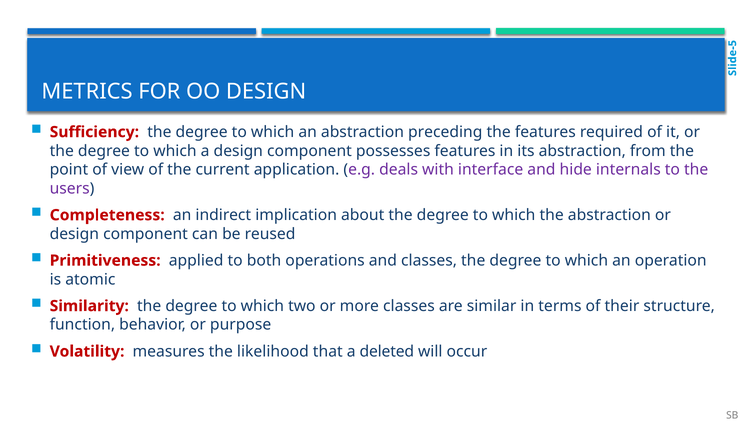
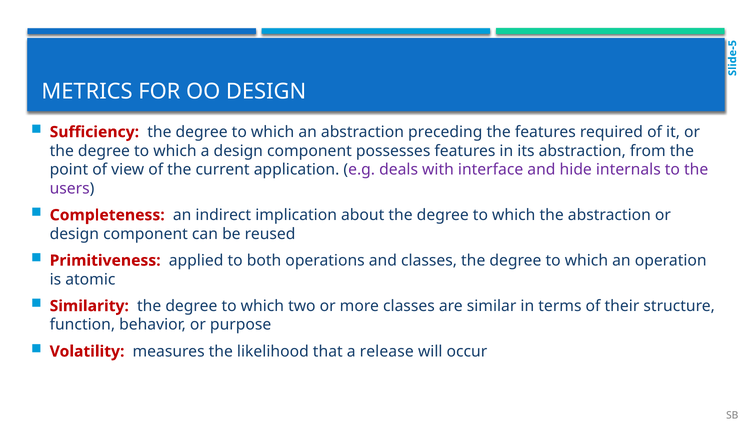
deleted: deleted -> release
